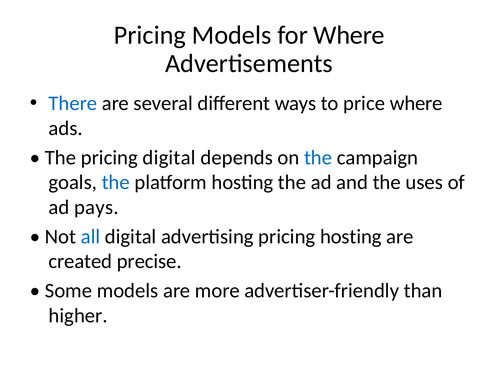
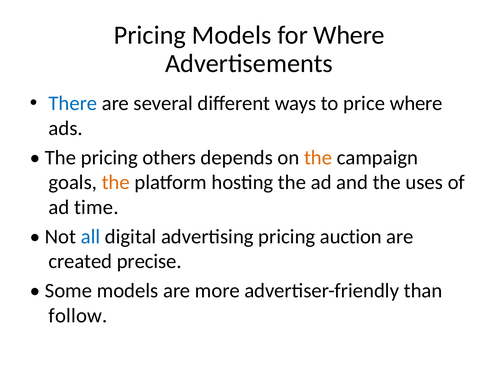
pricing digital: digital -> others
the at (318, 158) colour: blue -> orange
the at (116, 183) colour: blue -> orange
pays: pays -> time
pricing hosting: hosting -> auction
higher: higher -> follow
